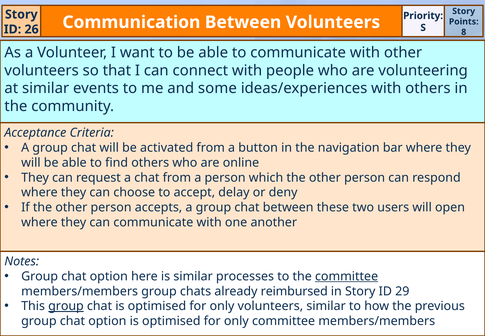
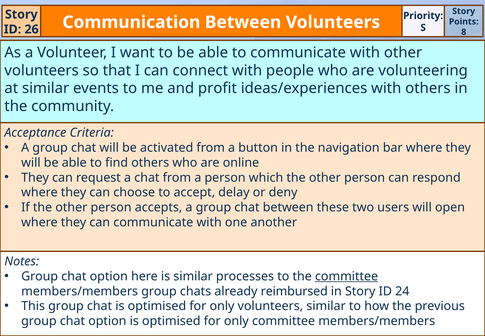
some: some -> profit
29: 29 -> 24
group at (66, 306) underline: present -> none
